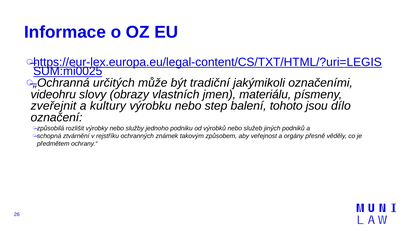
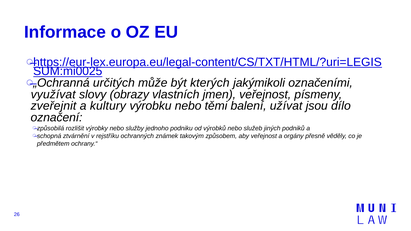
tradiční: tradiční -> kterých
videohru: videohru -> využívat
jmen materiálu: materiálu -> veřejnost
step: step -> těmi
tohoto: tohoto -> užívat
